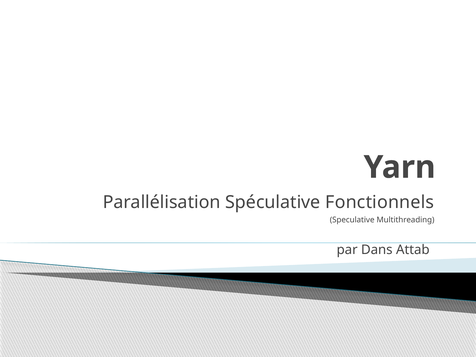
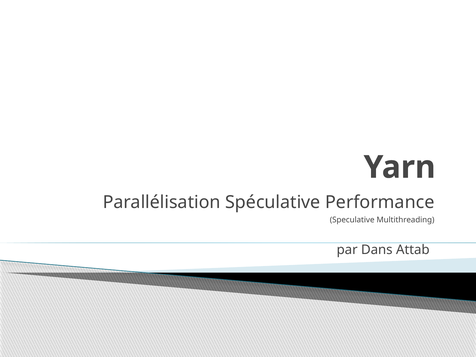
Fonctionnels: Fonctionnels -> Performance
